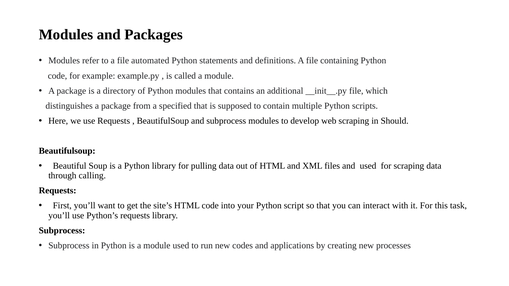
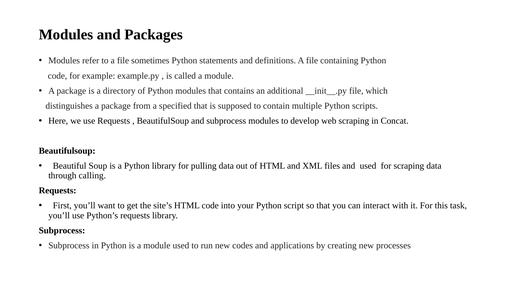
automated: automated -> sometimes
Should: Should -> Concat
